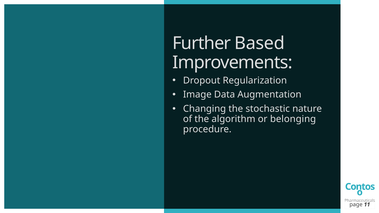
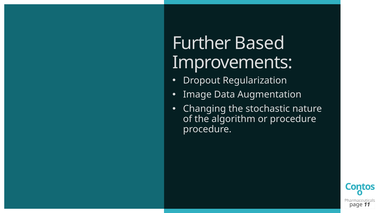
or belonging: belonging -> procedure
